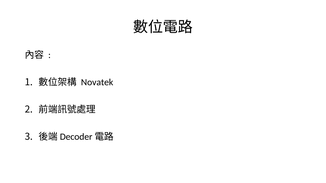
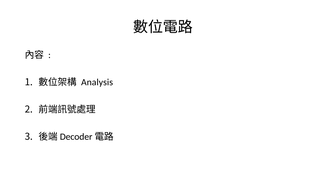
Novatek: Novatek -> Analysis
